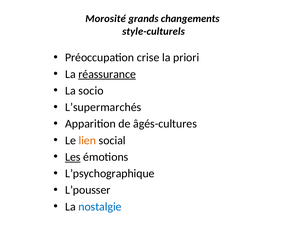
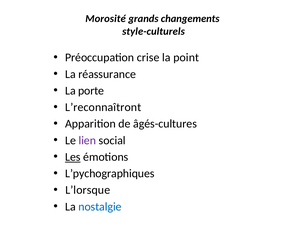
priori: priori -> point
réassurance underline: present -> none
socio: socio -> porte
L’supermarchés: L’supermarchés -> L’reconnaîtront
lien colour: orange -> purple
L’psychographique: L’psychographique -> L’pychographiques
L’pousser: L’pousser -> L’lorsque
